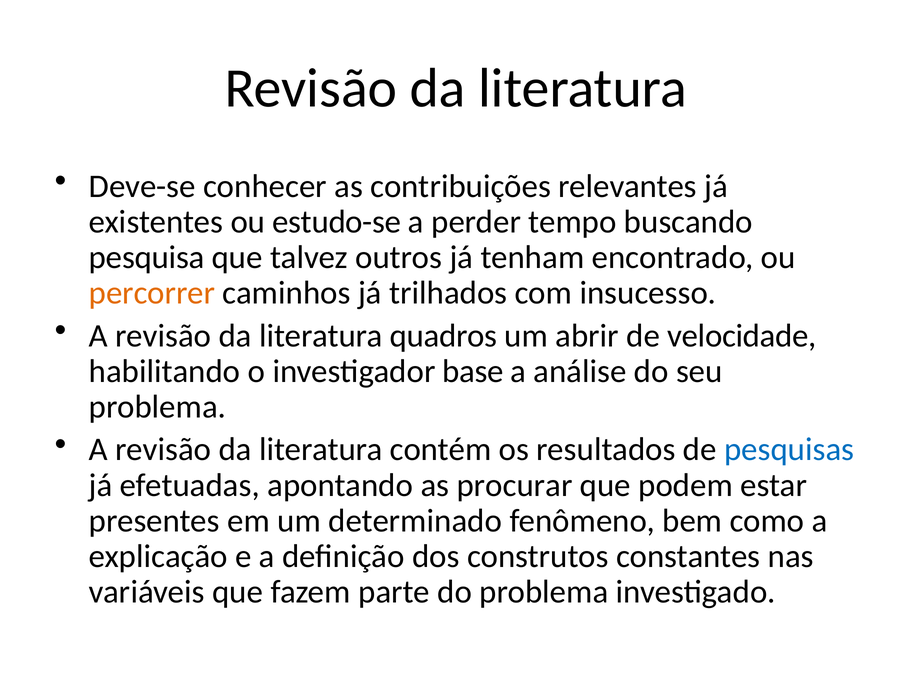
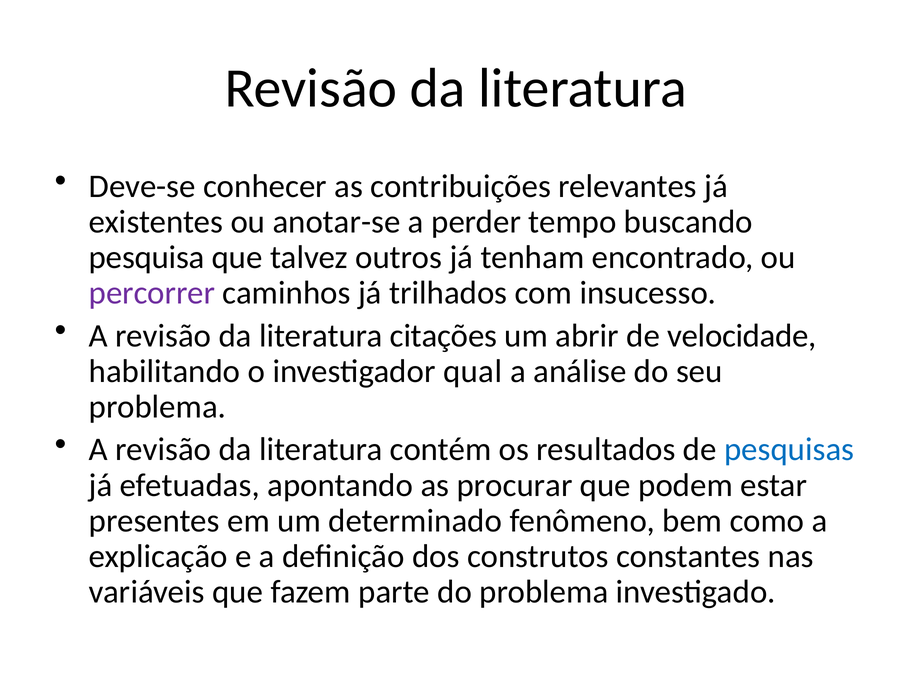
estudo-se: estudo-se -> anotar-se
percorrer colour: orange -> purple
quadros: quadros -> citações
base: base -> qual
